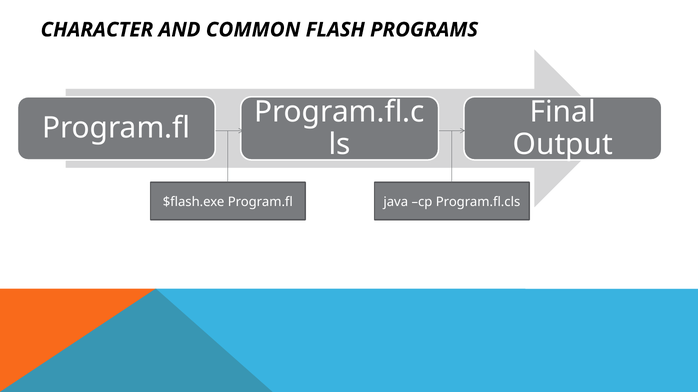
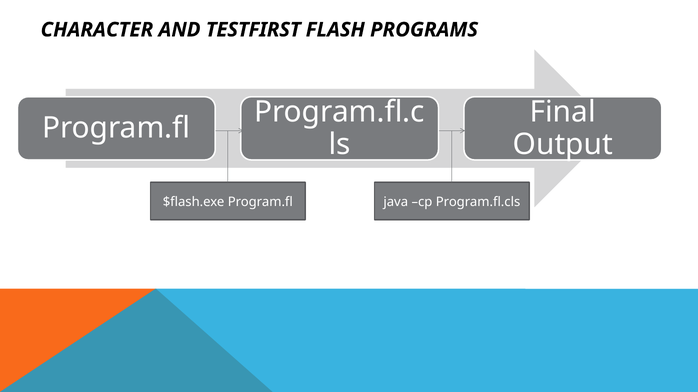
COMMON: COMMON -> TESTFIRST
